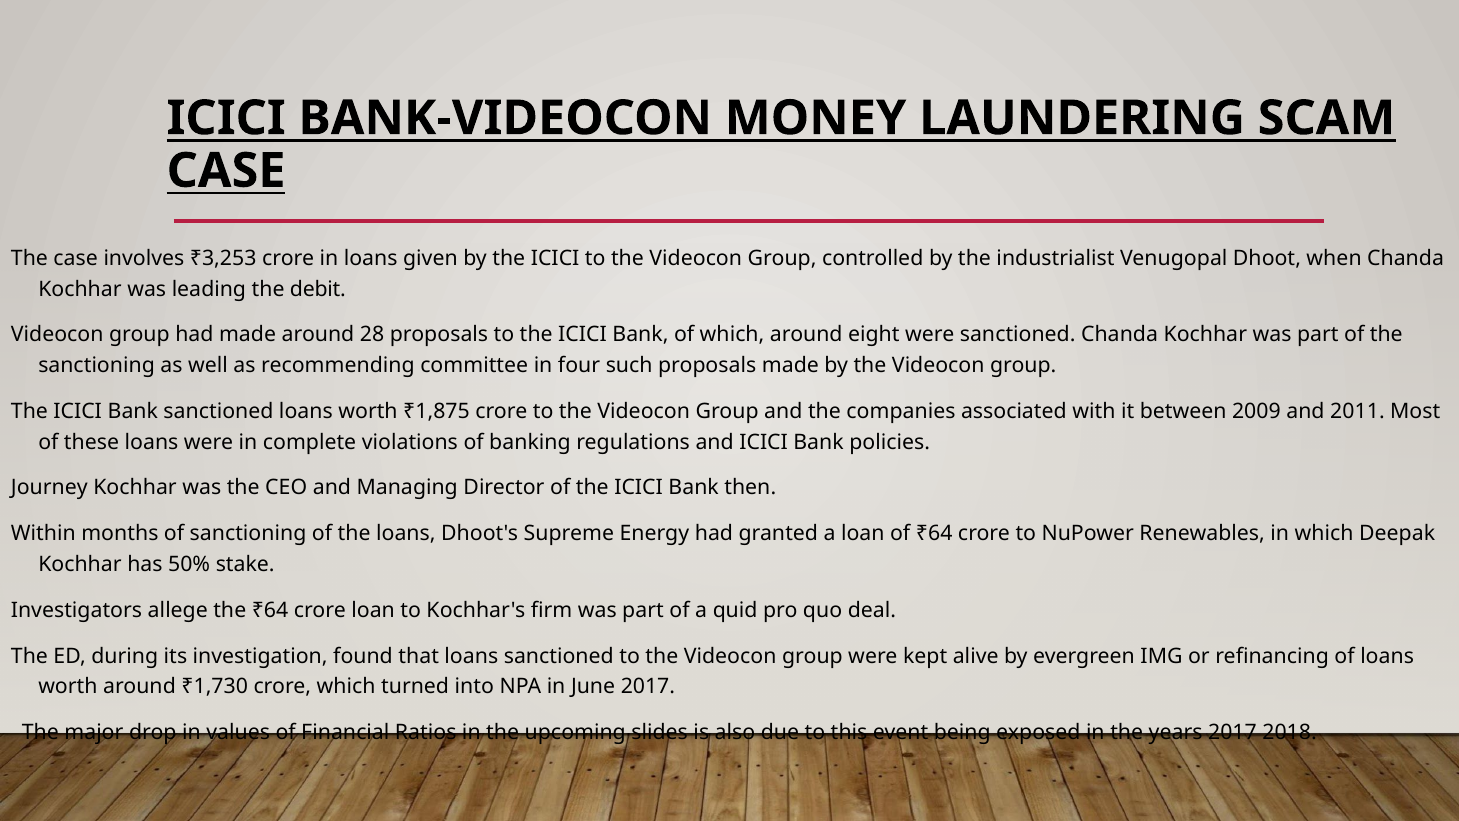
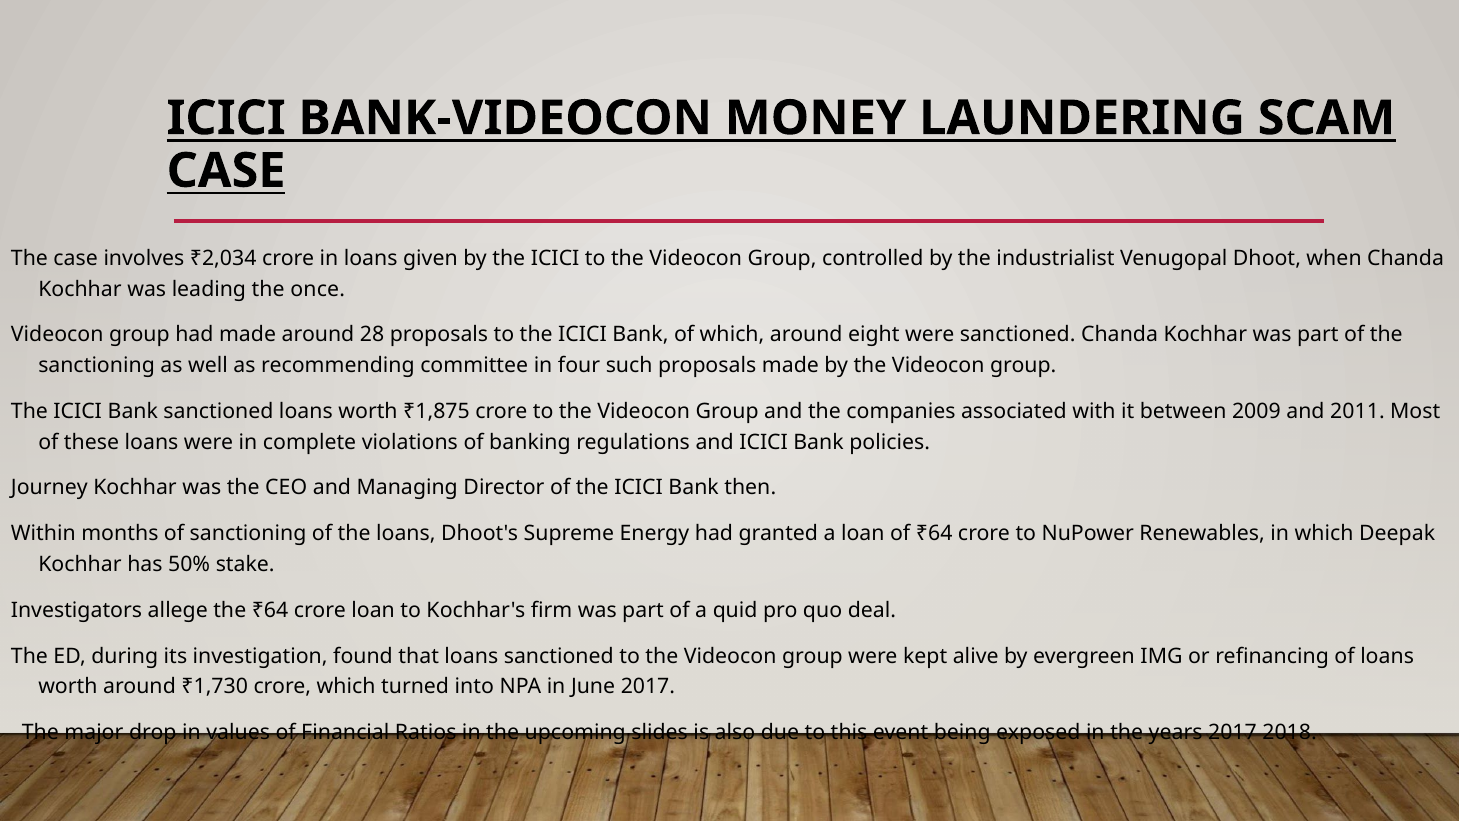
₹3,253: ₹3,253 -> ₹2,034
debit: debit -> once
